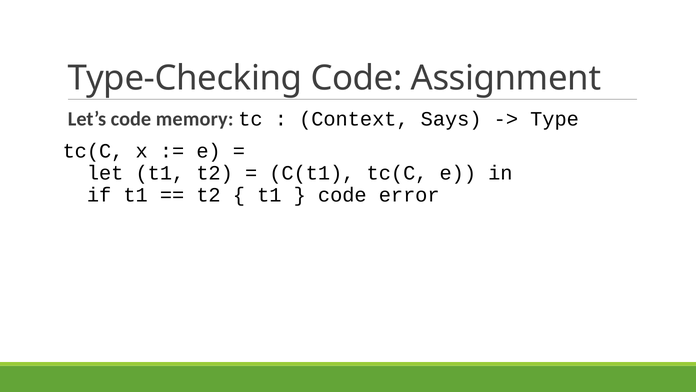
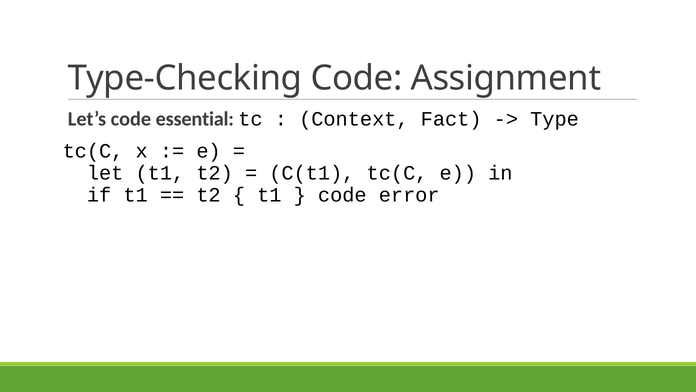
memory: memory -> essential
Says: Says -> Fact
